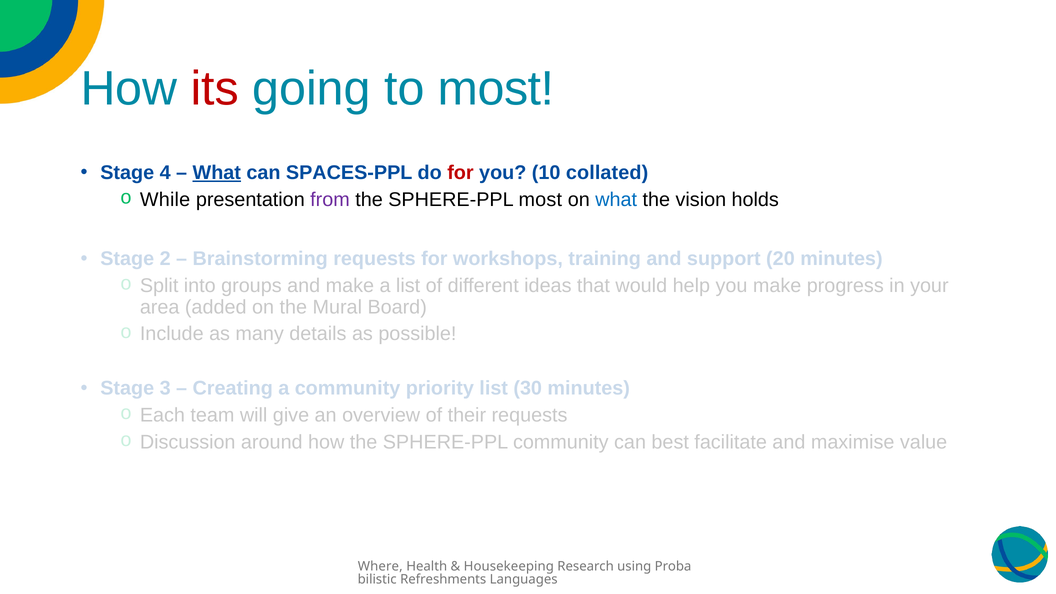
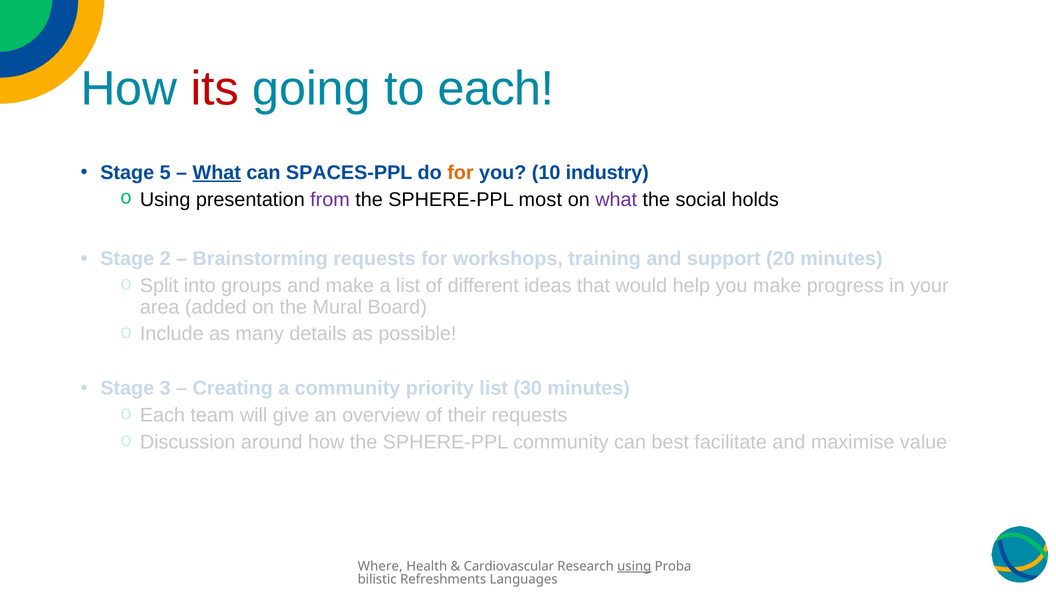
to most: most -> each
4: 4 -> 5
for at (460, 173) colour: red -> orange
collated: collated -> industry
While at (165, 200): While -> Using
what at (616, 200) colour: blue -> purple
vision: vision -> social
Housekeeping: Housekeeping -> Cardiovascular
using at (634, 566) underline: none -> present
